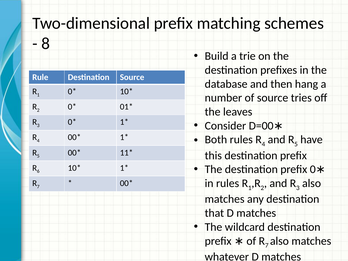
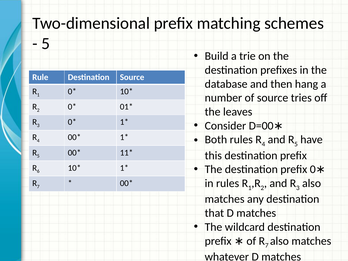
8 at (46, 44): 8 -> 5
